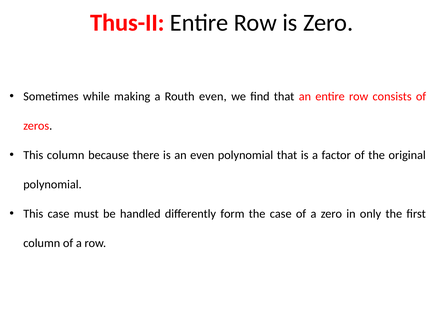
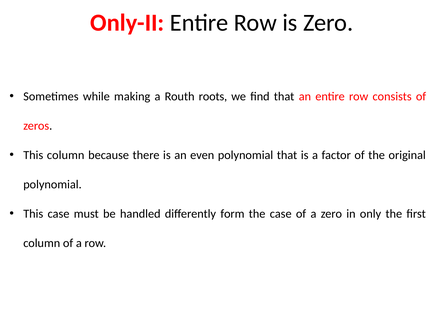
Thus-II: Thus-II -> Only-II
Routh even: even -> roots
